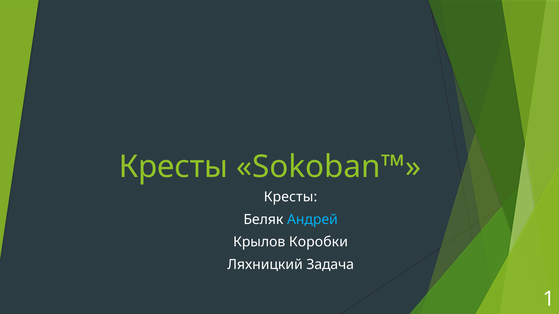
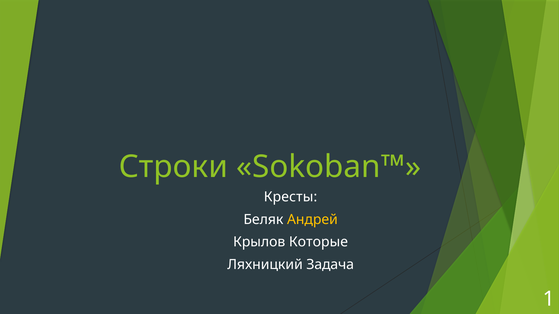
Кресты at (173, 167): Кресты -> Строки
Андрей colour: light blue -> yellow
Коробки: Коробки -> Которые
